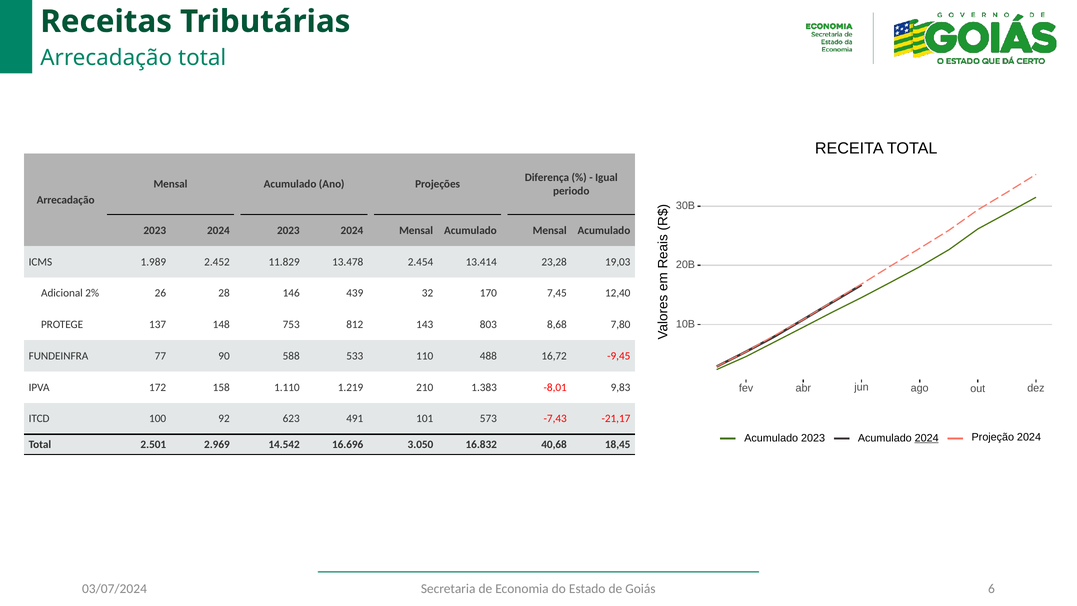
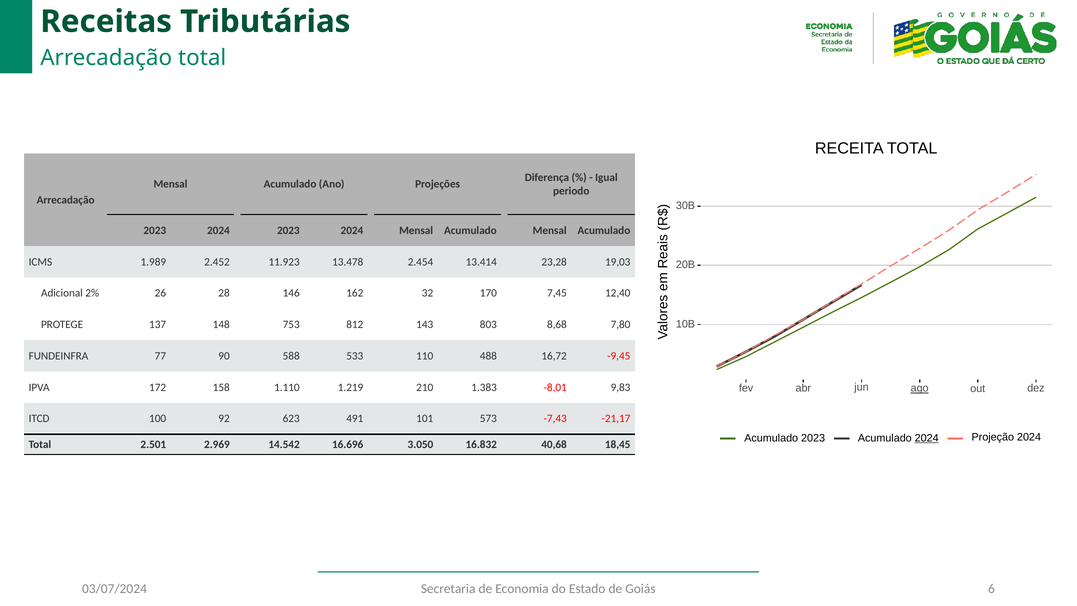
11.829: 11.829 -> 11.923
439: 439 -> 162
ago underline: none -> present
